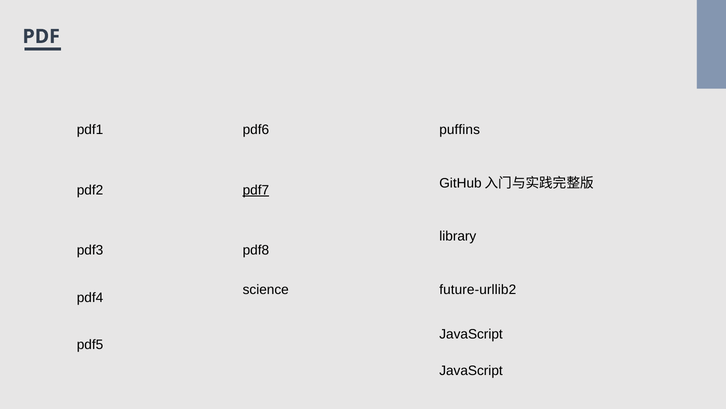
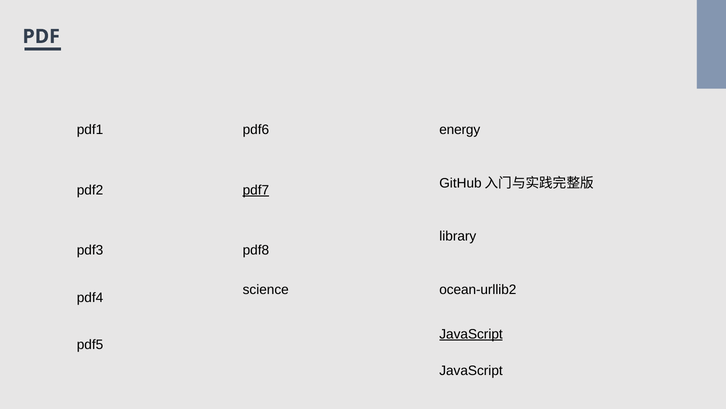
puffins: puffins -> energy
future-urllib2: future-urllib2 -> ocean-urllib2
JavaScript at (471, 334) underline: none -> present
